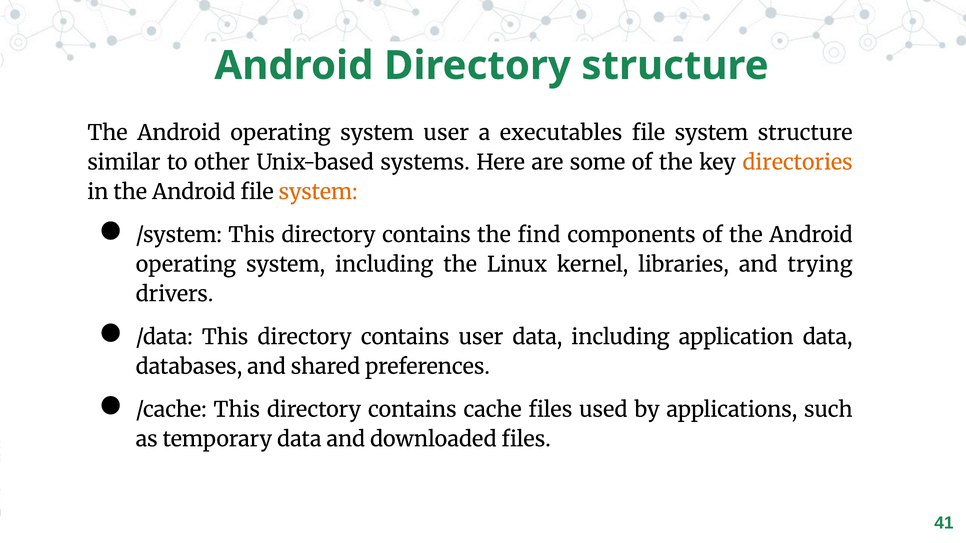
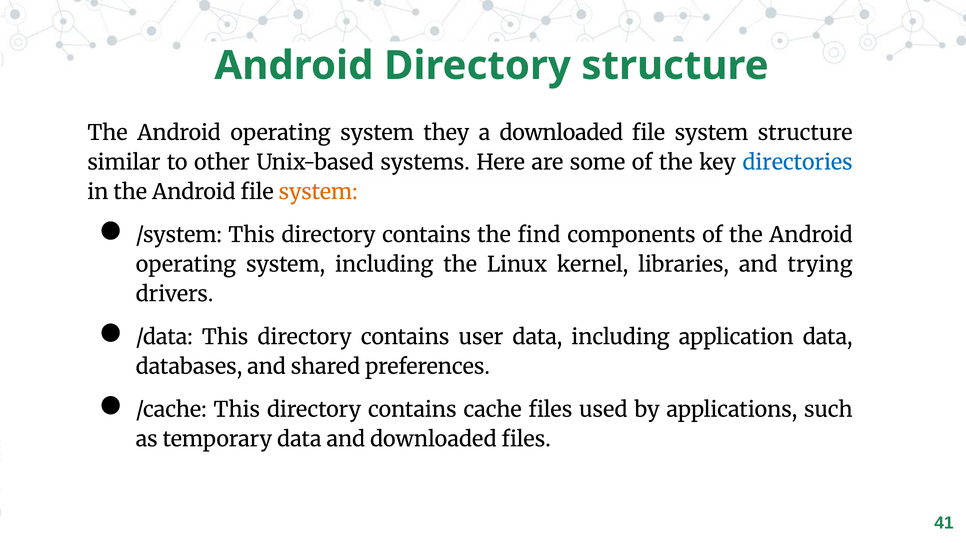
system user: user -> they
executables at (561, 133): executables -> downloaded
directories colour: orange -> blue
